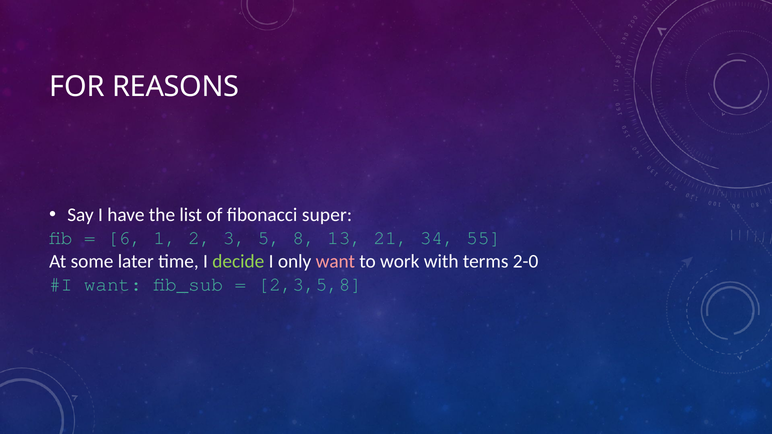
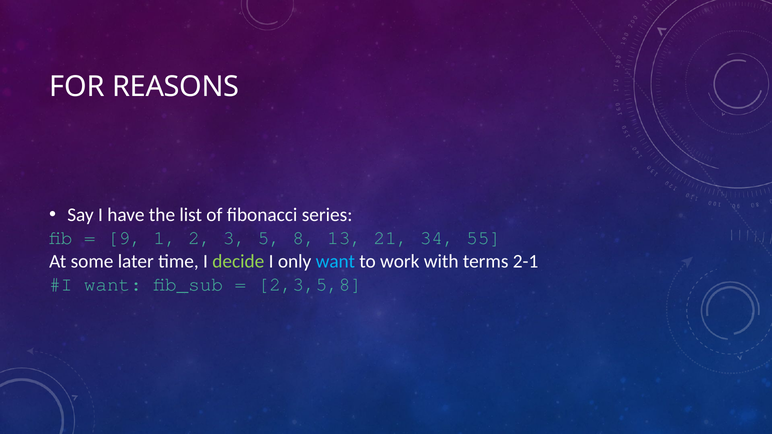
super: super -> series
6: 6 -> 9
want at (335, 261) colour: pink -> light blue
2-0: 2-0 -> 2-1
